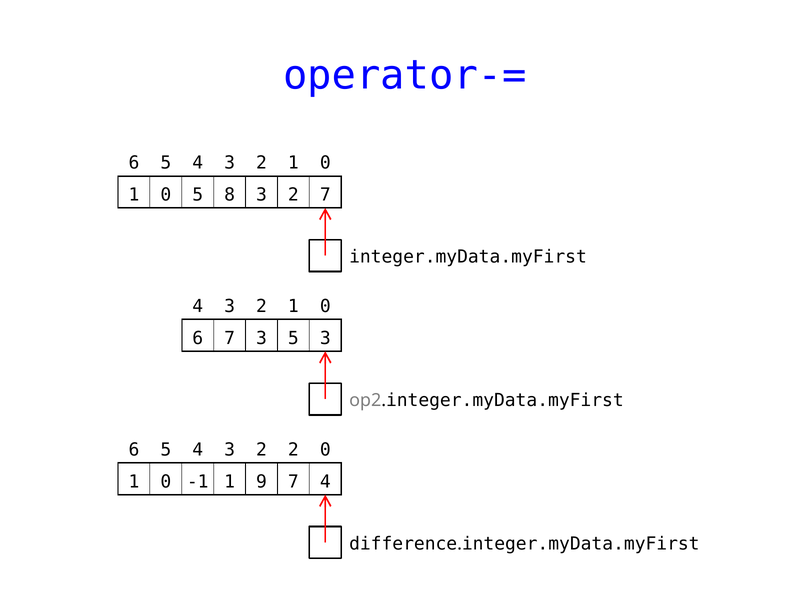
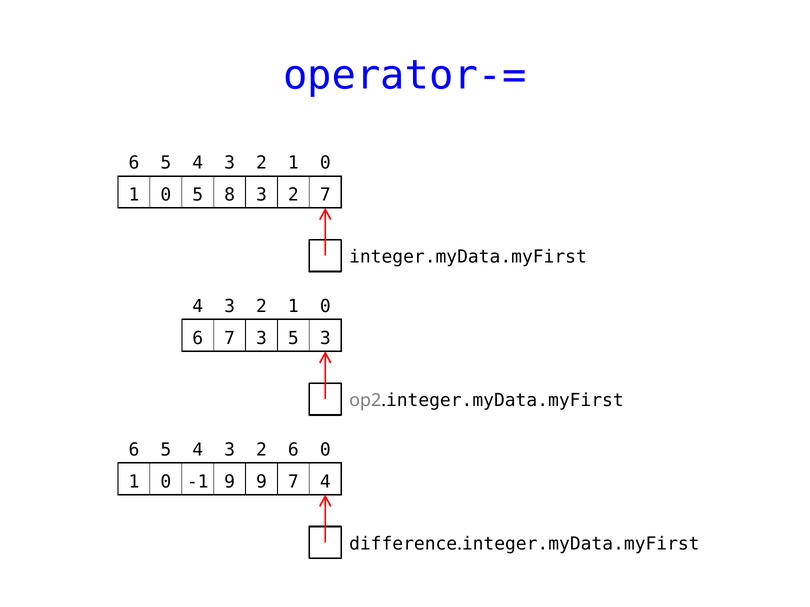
2 2: 2 -> 6
-1 1: 1 -> 9
